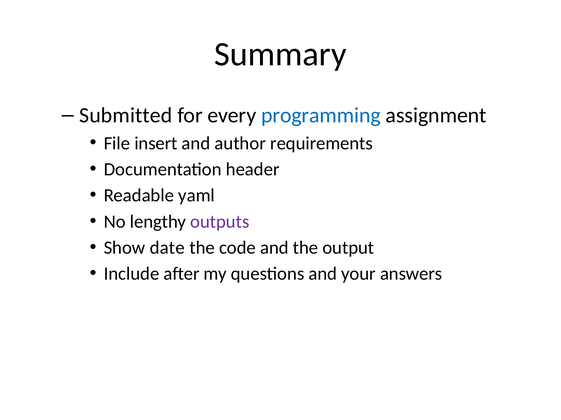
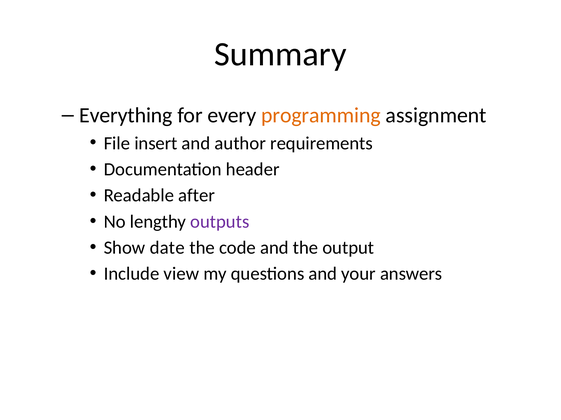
Submitted: Submitted -> Everything
programming colour: blue -> orange
yaml: yaml -> after
after: after -> view
